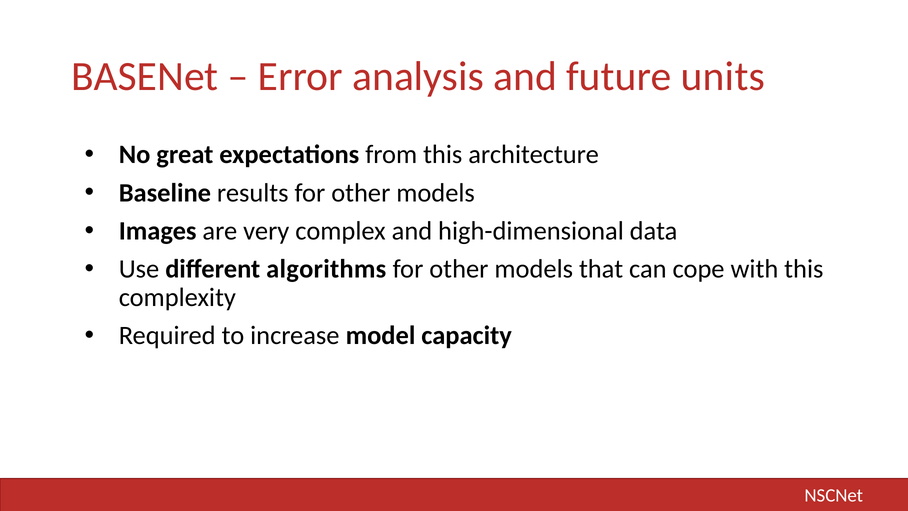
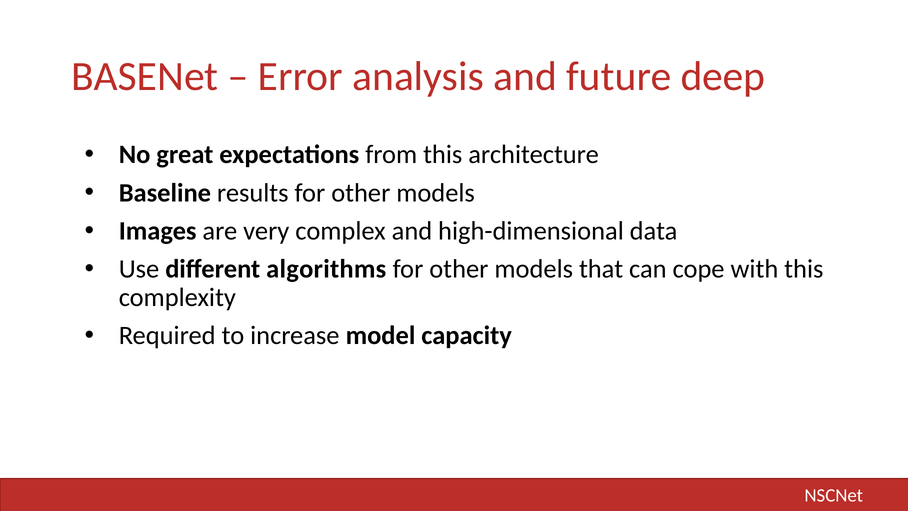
units: units -> deep
